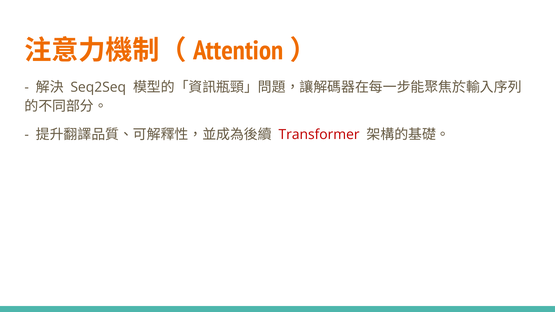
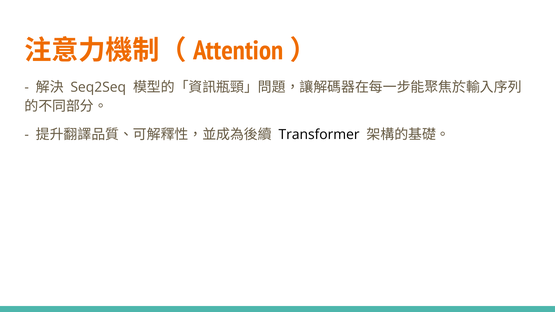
Transformer colour: red -> black
